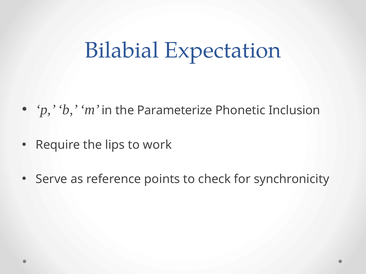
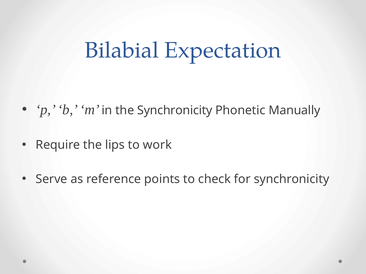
the Parameterize: Parameterize -> Synchronicity
Inclusion: Inclusion -> Manually
